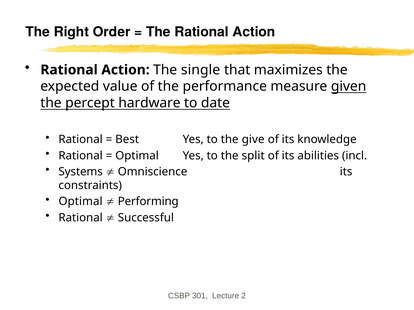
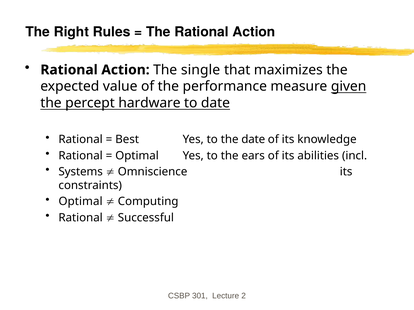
Order: Order -> Rules
the give: give -> date
split: split -> ears
Performing: Performing -> Computing
